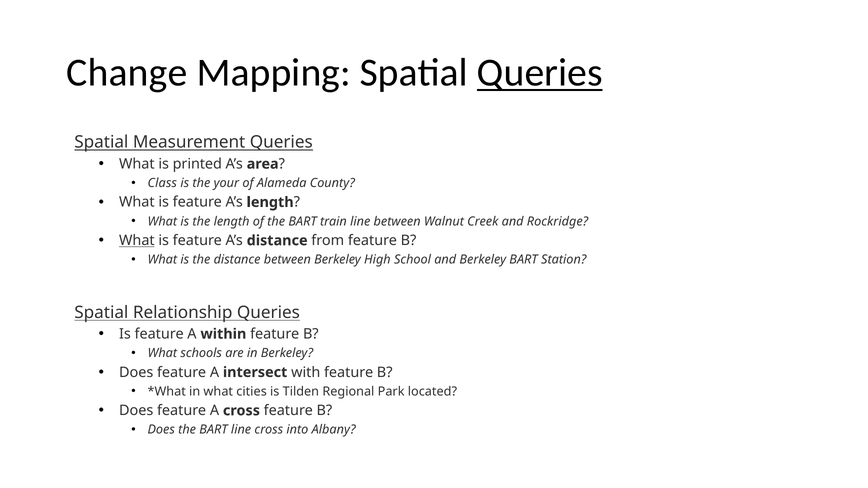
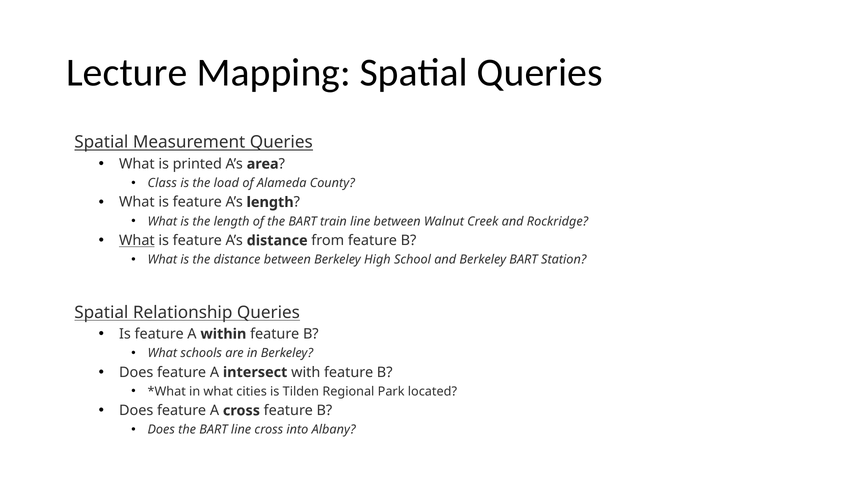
Change: Change -> Lecture
Queries at (540, 73) underline: present -> none
your: your -> load
